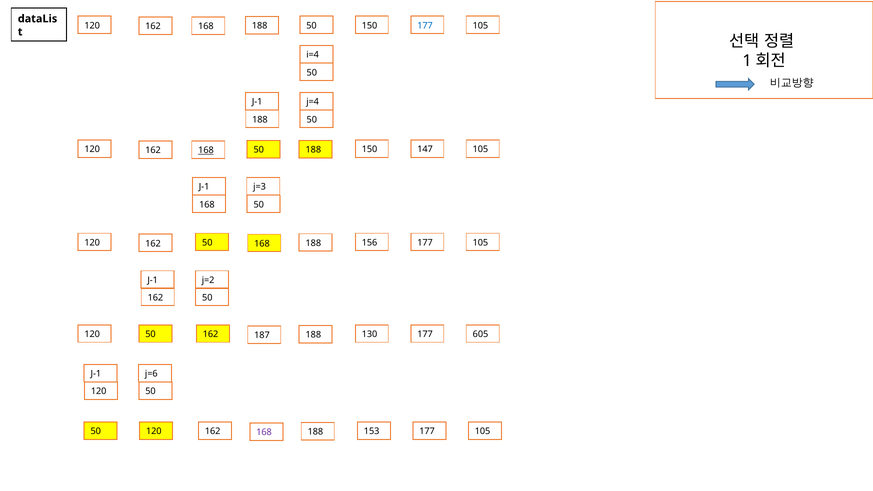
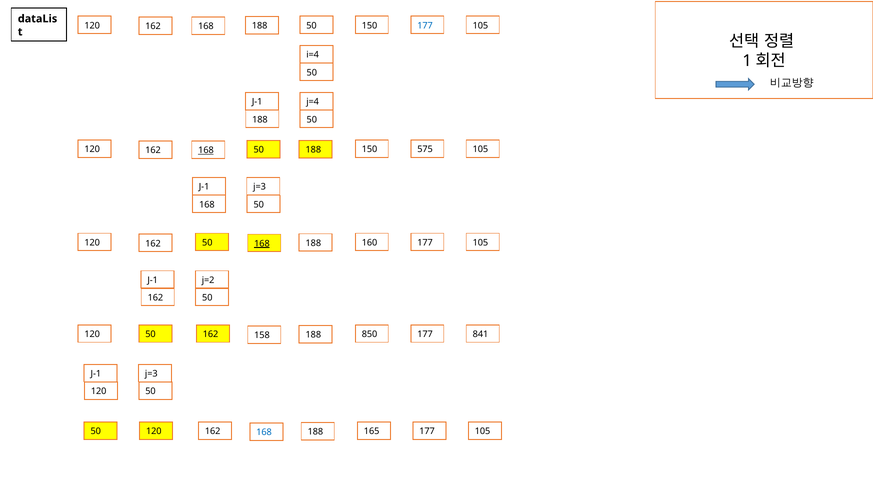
147: 147 -> 575
156: 156 -> 160
168 at (262, 244) underline: none -> present
187: 187 -> 158
130: 130 -> 850
605: 605 -> 841
j=6 at (151, 374): j=6 -> j=3
168 at (264, 433) colour: purple -> blue
153: 153 -> 165
